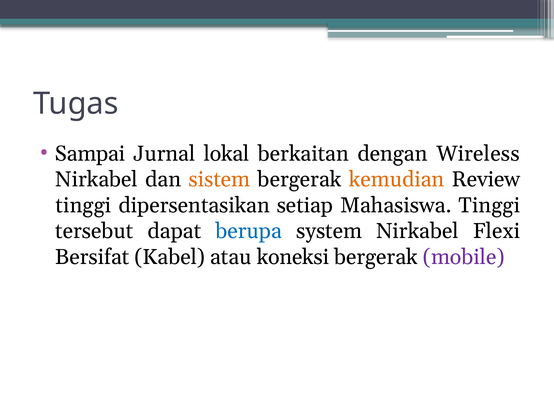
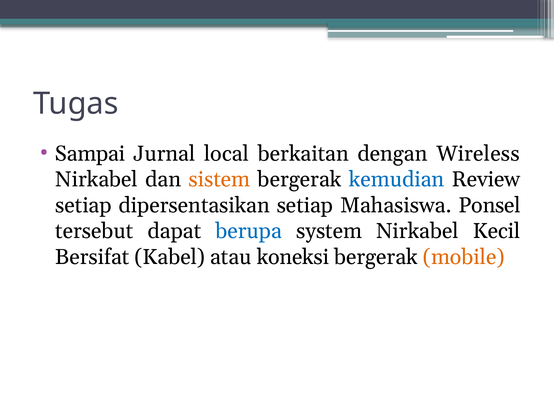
lokal: lokal -> local
kemudian colour: orange -> blue
tinggi at (83, 205): tinggi -> setiap
Mahasiswa Tinggi: Tinggi -> Ponsel
Flexi: Flexi -> Kecil
mobile colour: purple -> orange
